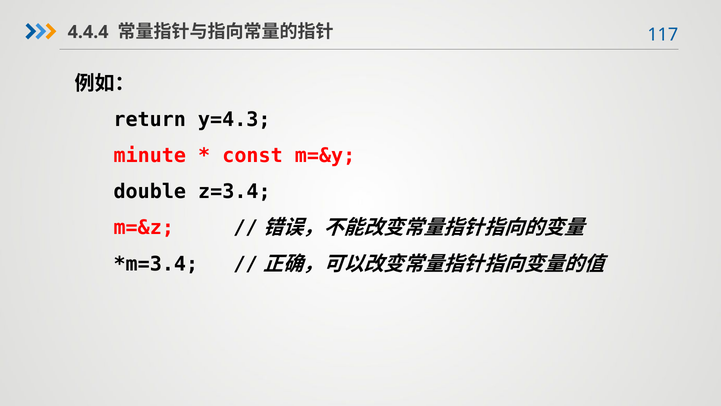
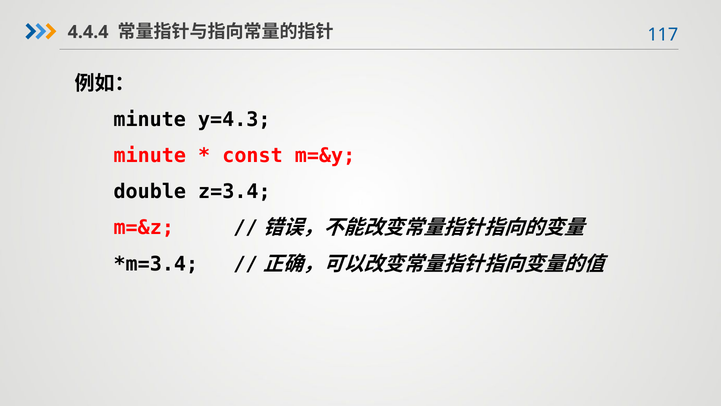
return at (150, 119): return -> minute
